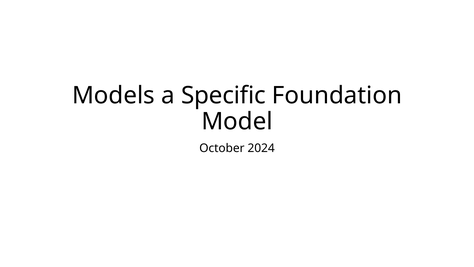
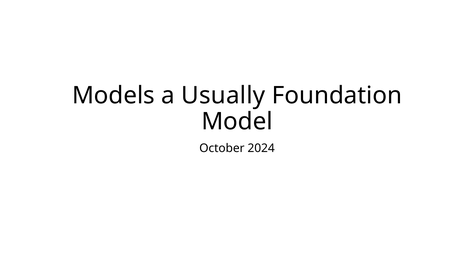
Specific: Specific -> Usually
